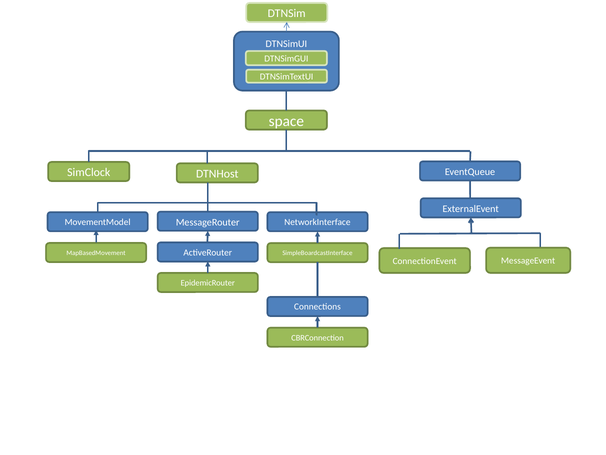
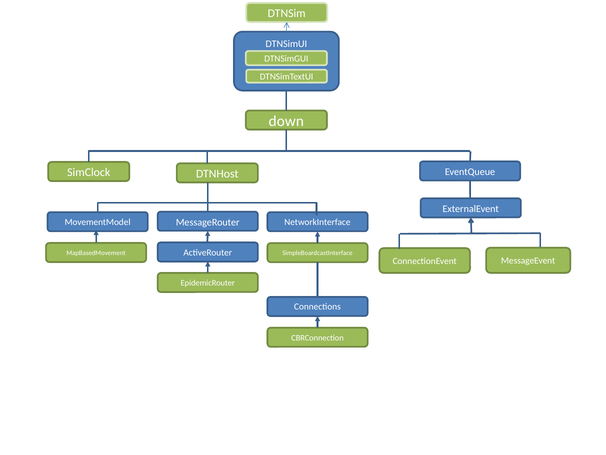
space: space -> down
